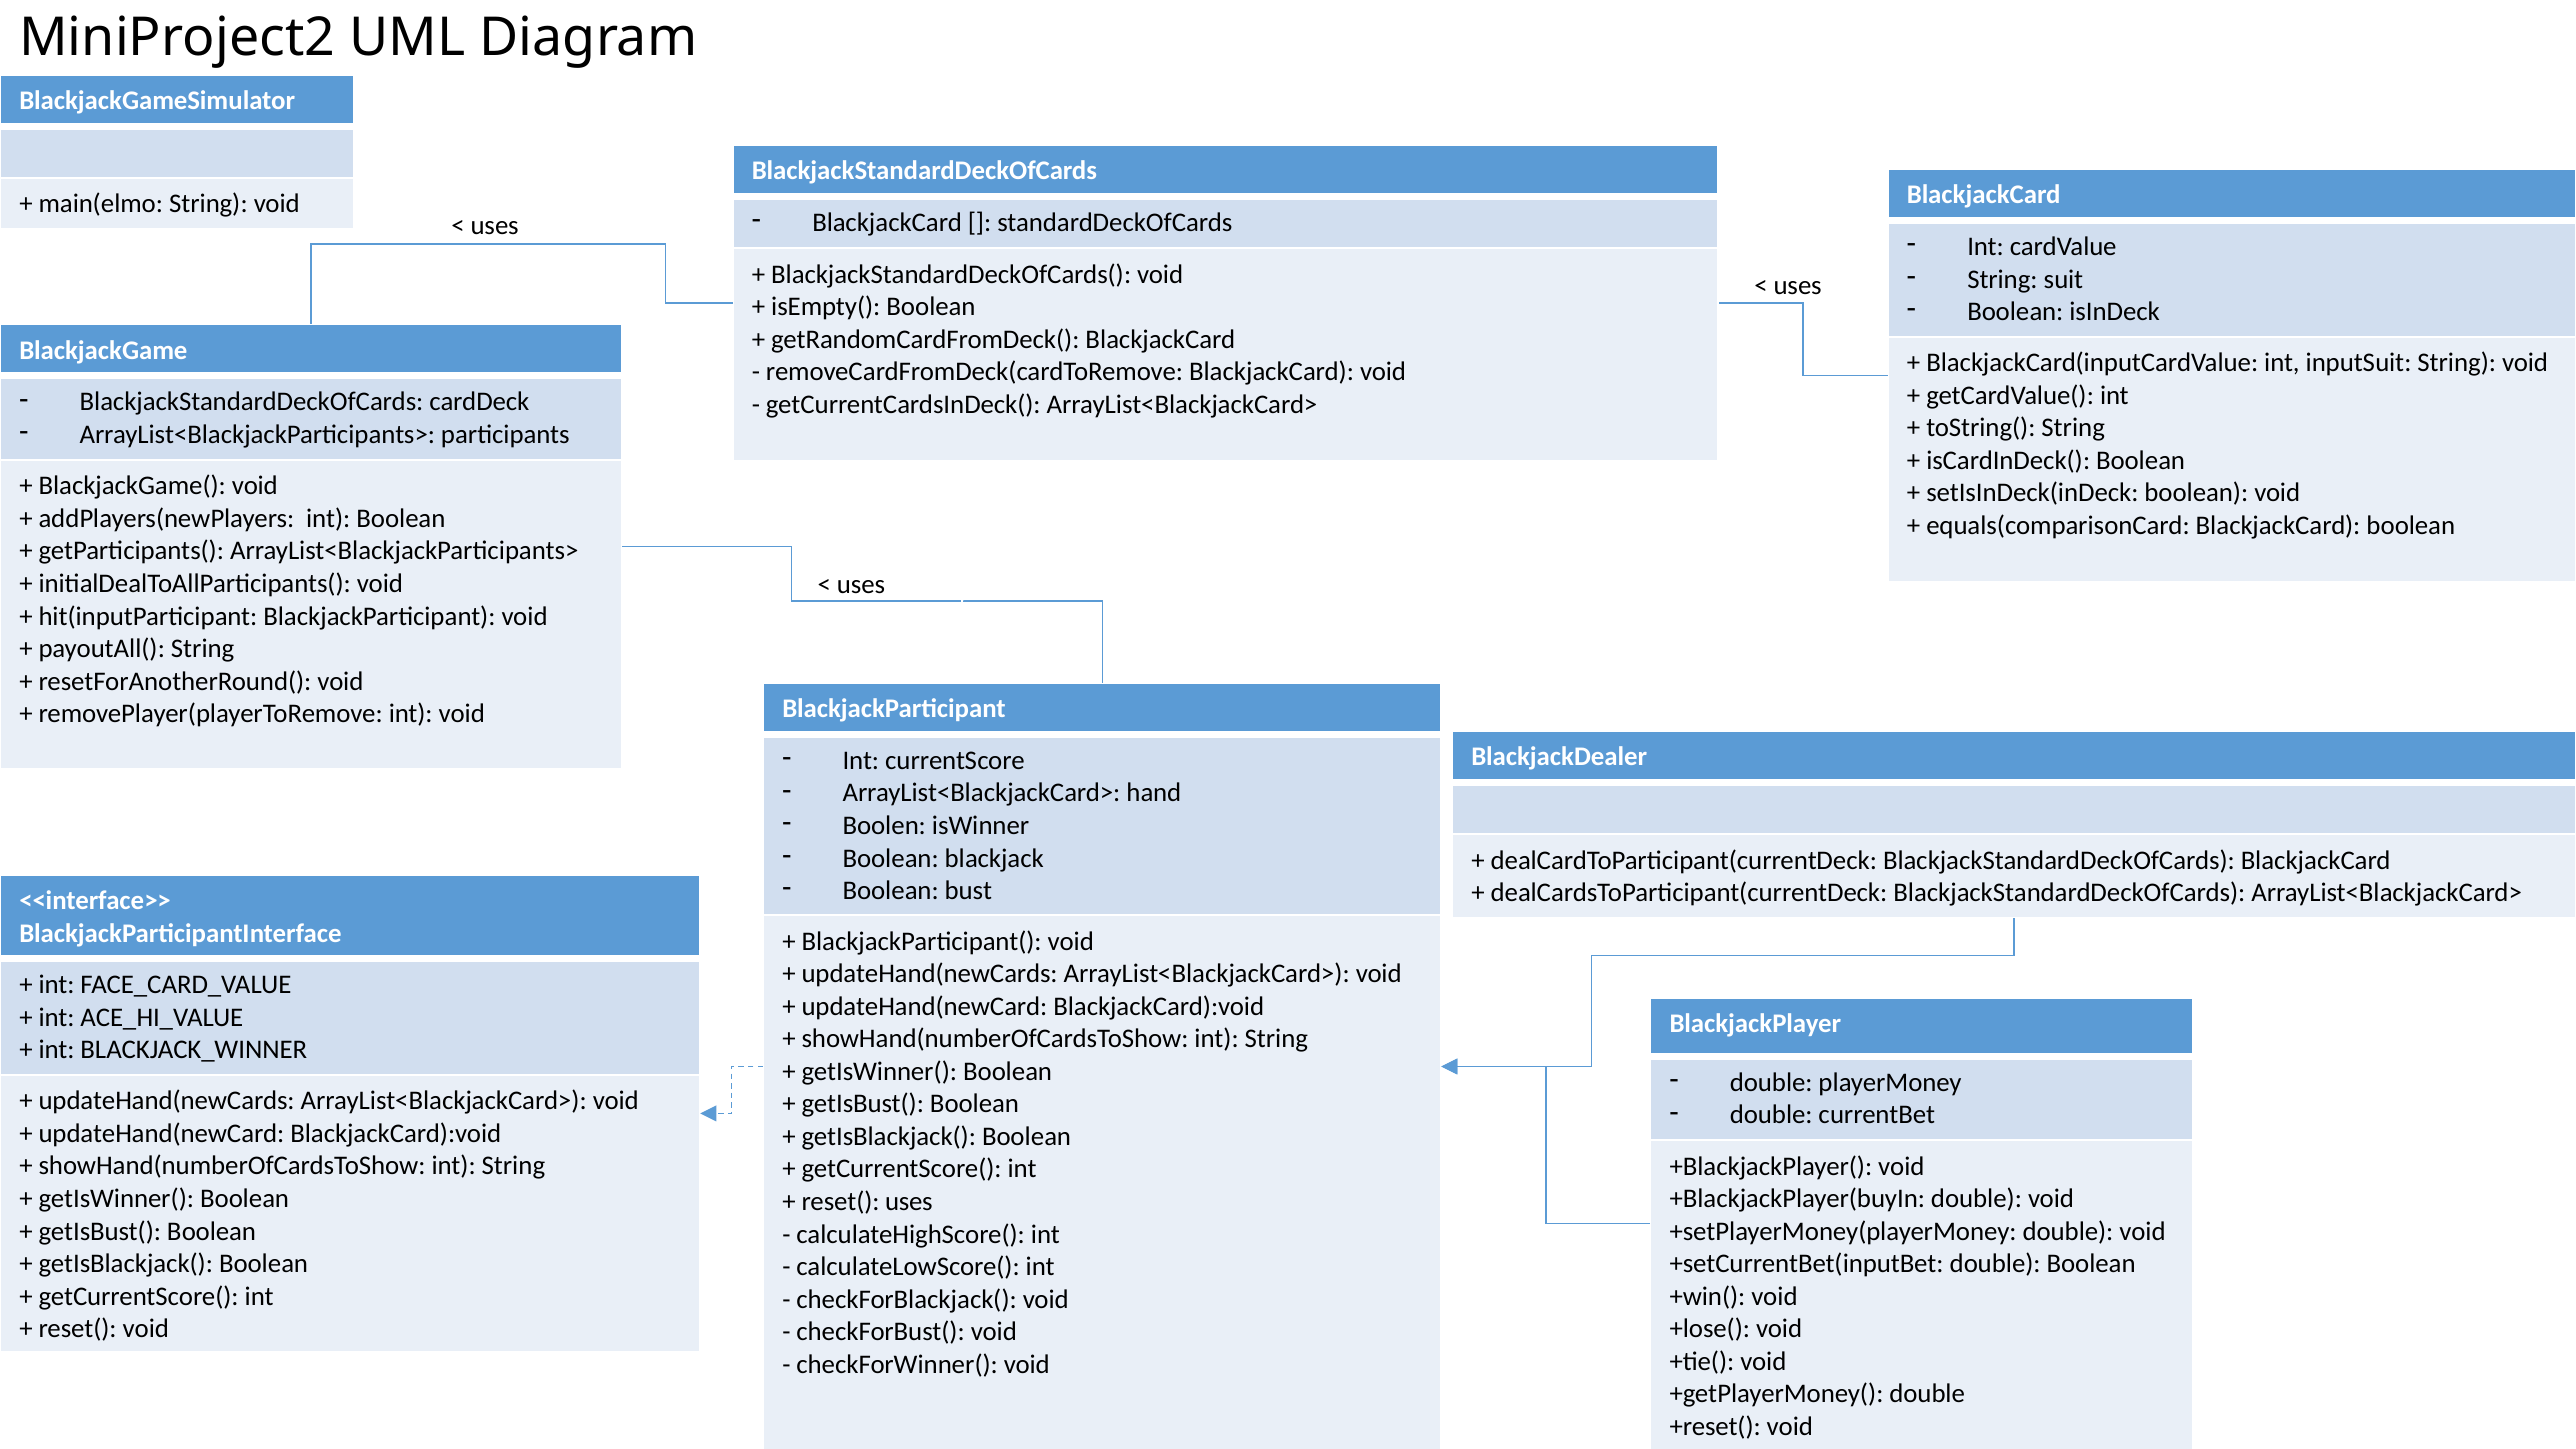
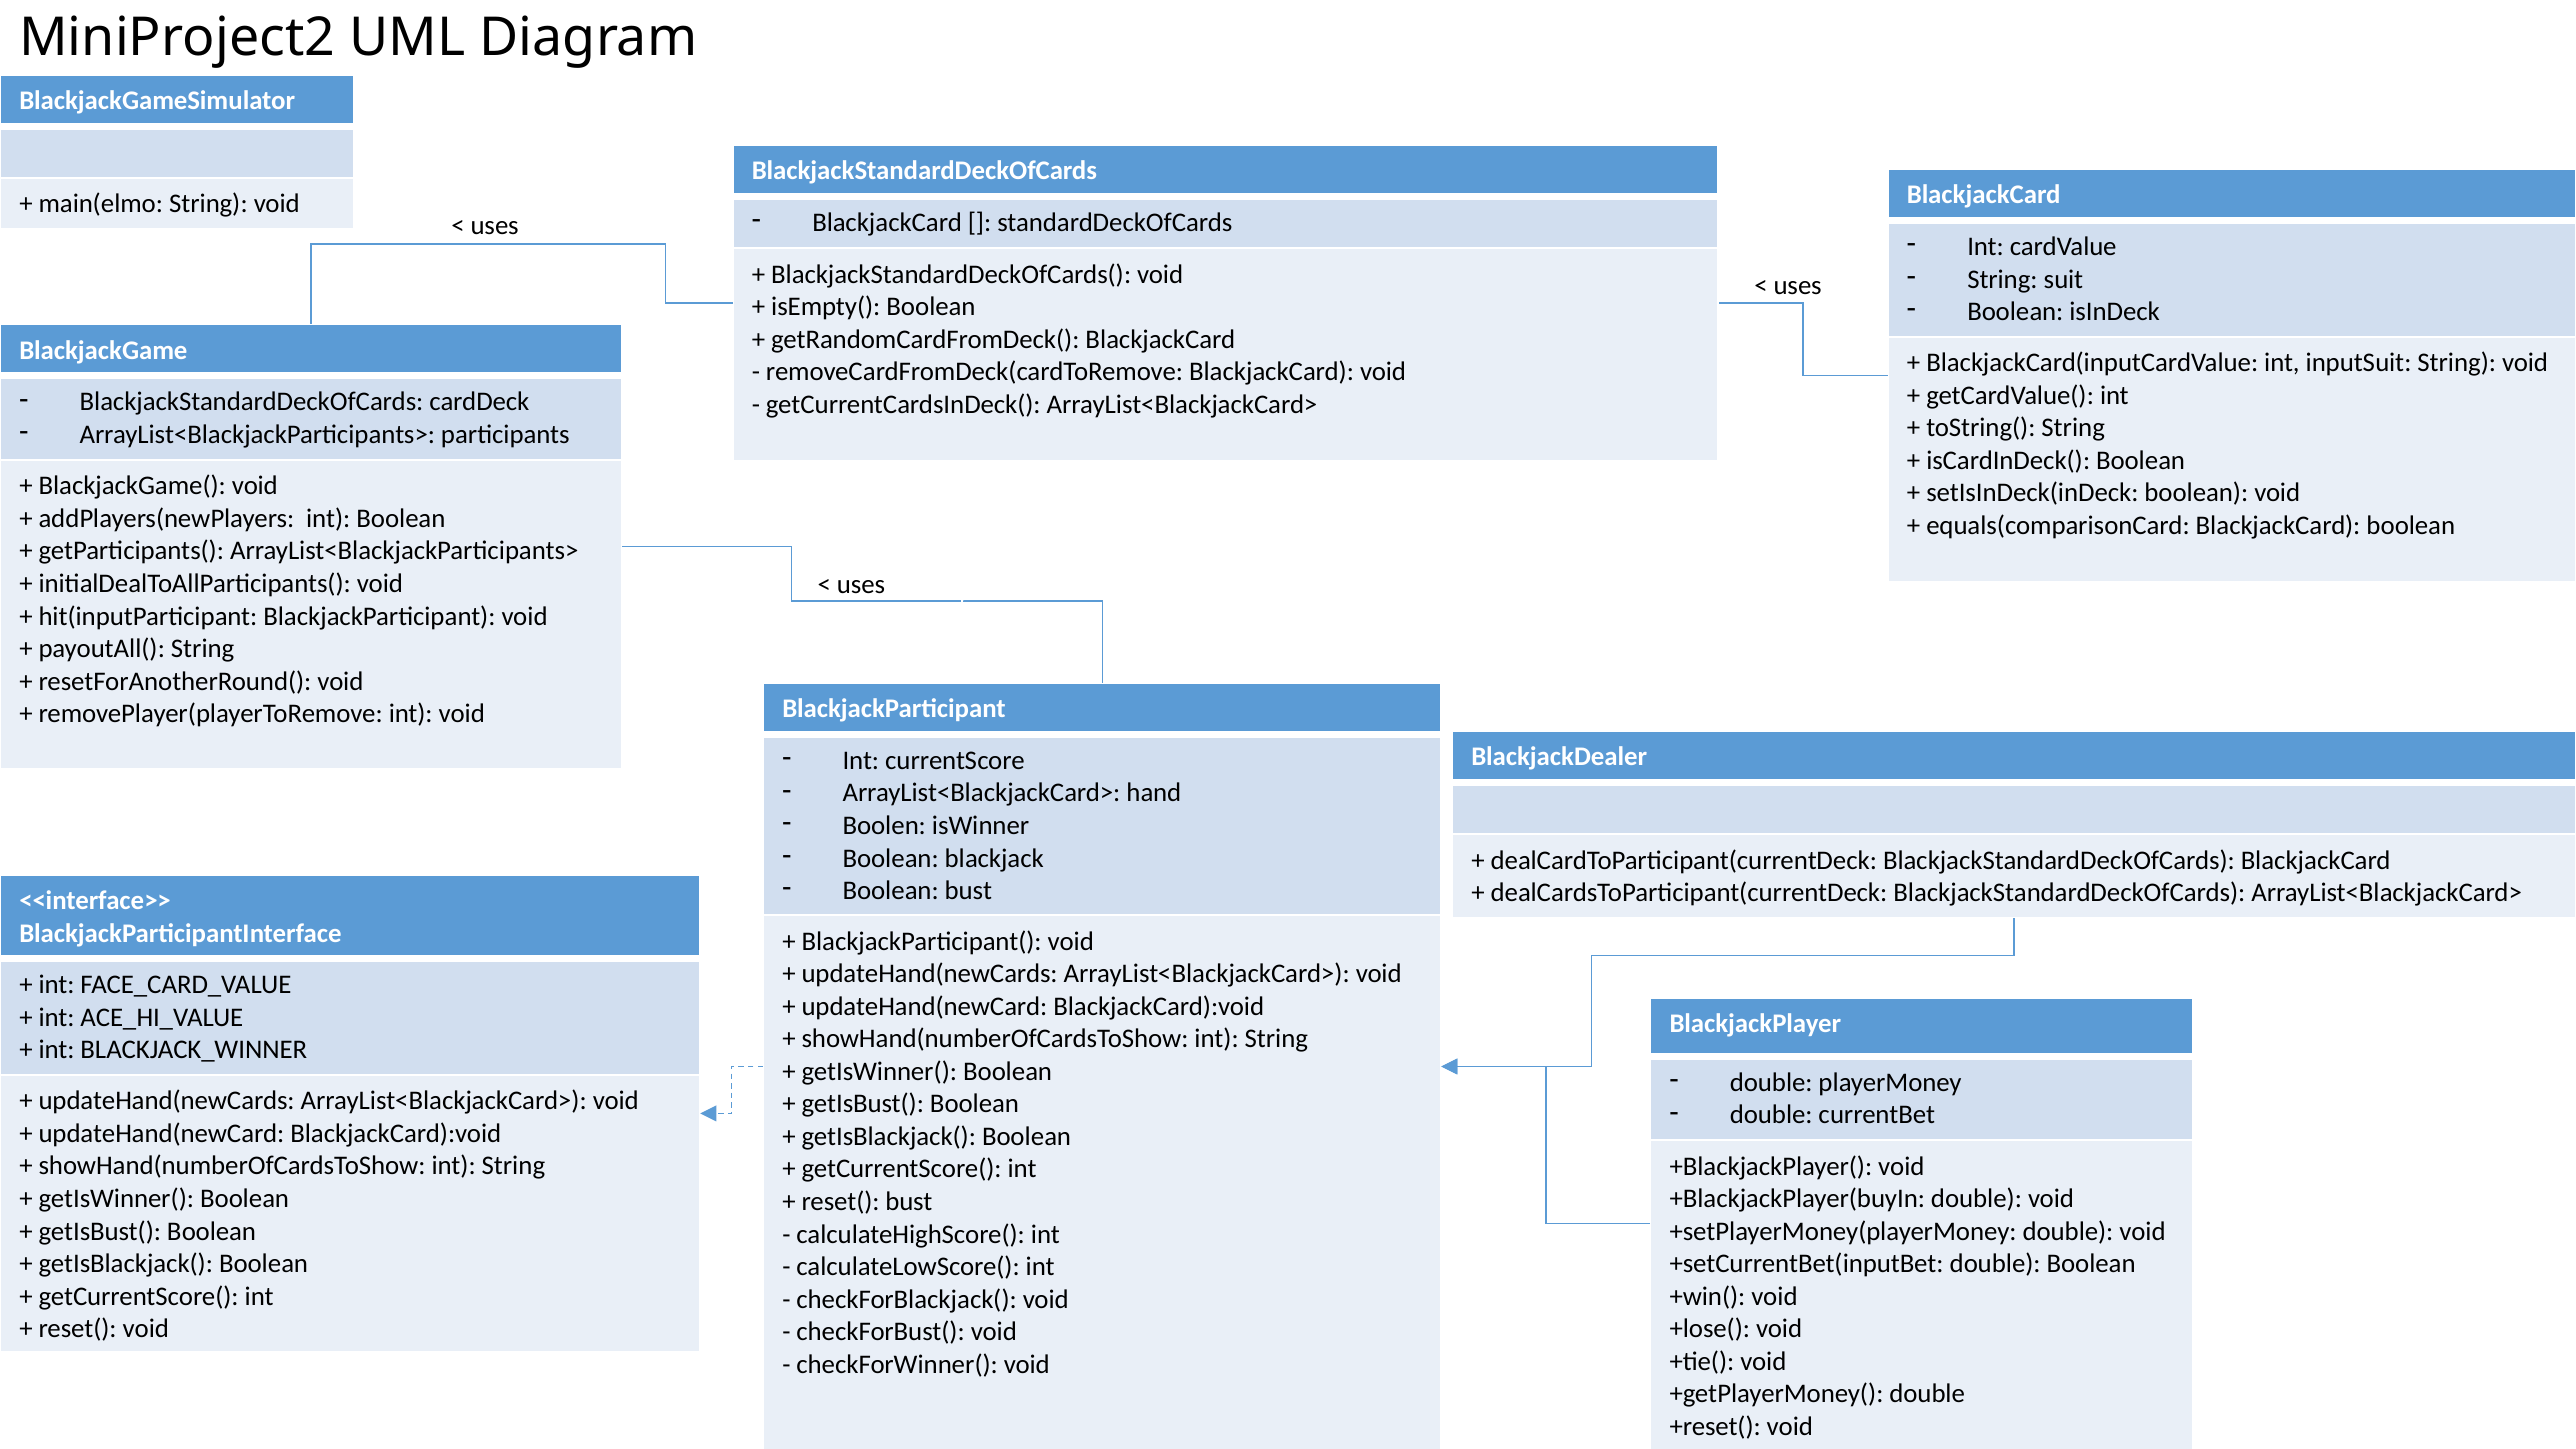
reset( uses: uses -> bust
